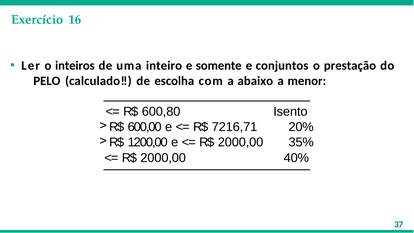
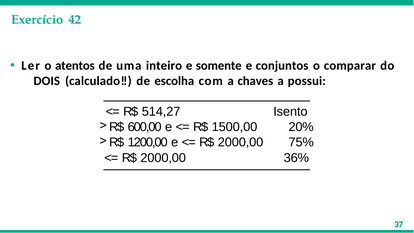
16: 16 -> 42
inteiros: inteiros -> atentos
prestação: prestação -> comparar
PELO: PELO -> DOIS
abaixo: abaixo -> chaves
menor: menor -> possui
600,80: 600,80 -> 514,27
7216,71: 7216,71 -> 1500,00
35%: 35% -> 75%
40%: 40% -> 36%
